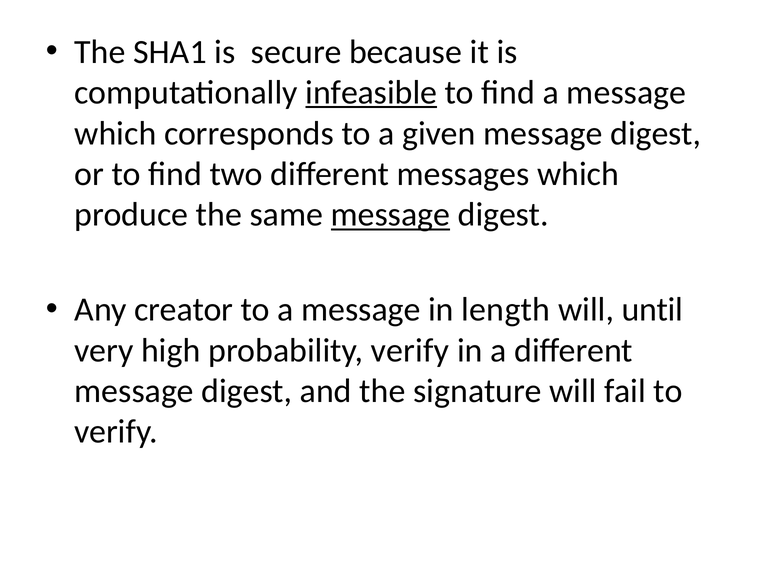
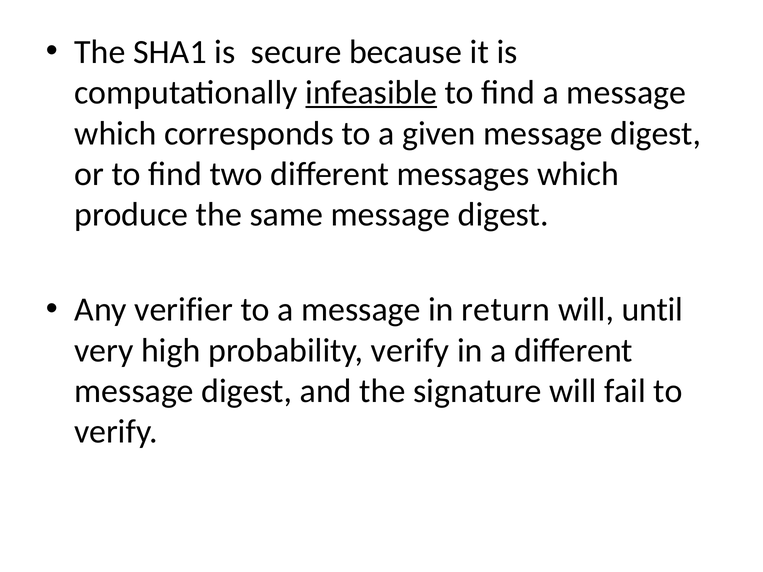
message at (390, 215) underline: present -> none
creator: creator -> verifier
length: length -> return
